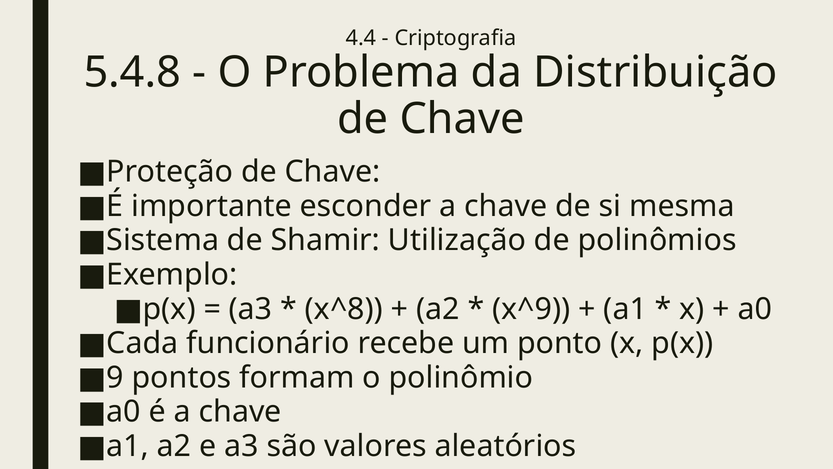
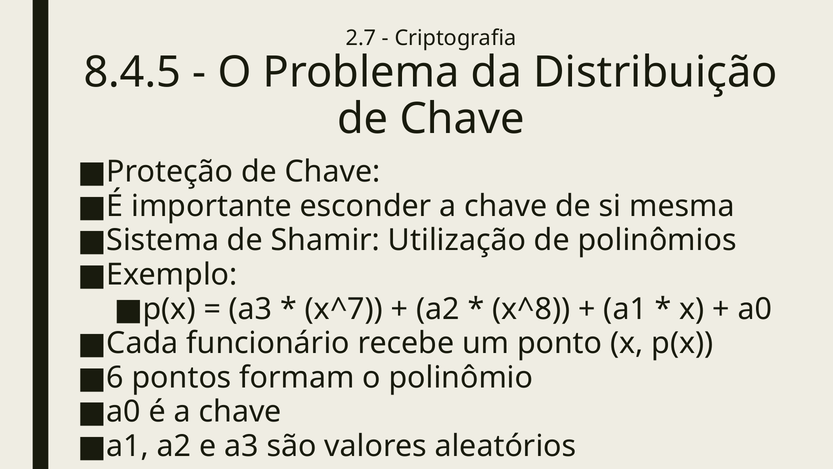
4.4: 4.4 -> 2.7
5.4.8: 5.4.8 -> 8.4.5
x^8: x^8 -> x^7
x^9: x^9 -> x^8
9: 9 -> 6
